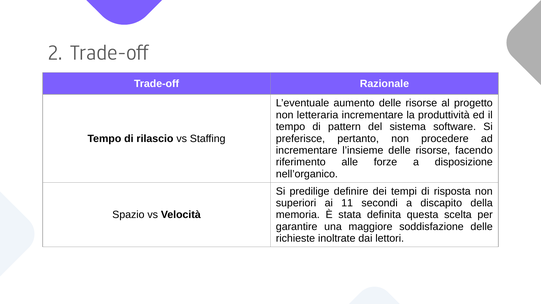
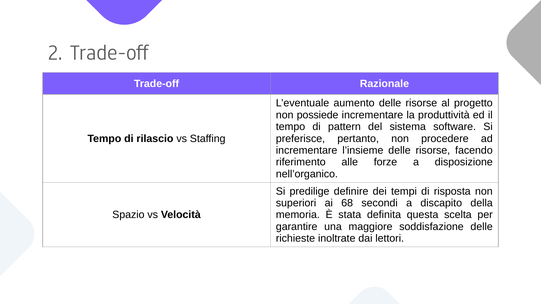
letteraria: letteraria -> possiede
11: 11 -> 68
